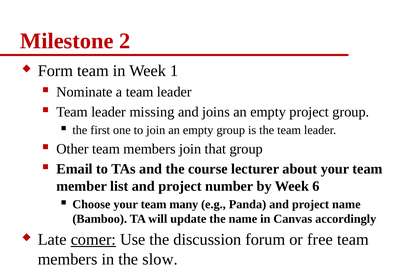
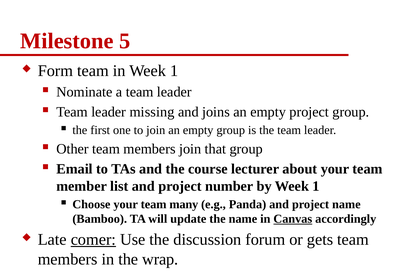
2: 2 -> 5
by Week 6: 6 -> 1
Canvas underline: none -> present
free: free -> gets
slow: slow -> wrap
